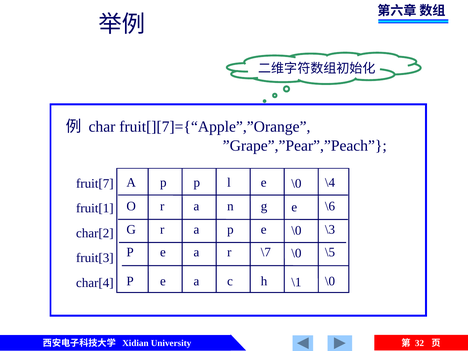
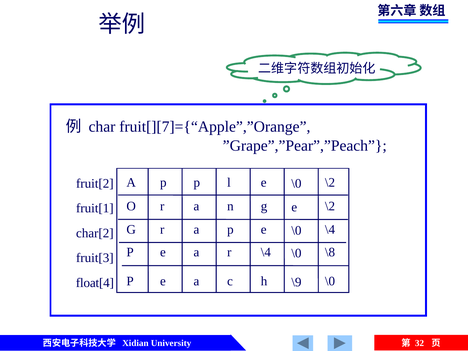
\0 \4: \4 -> \2
fruit[7: fruit[7 -> fruit[2
e \6: \6 -> \2
\0 \3: \3 -> \4
r \7: \7 -> \4
\5: \5 -> \8
\1: \1 -> \9
char[4: char[4 -> float[4
